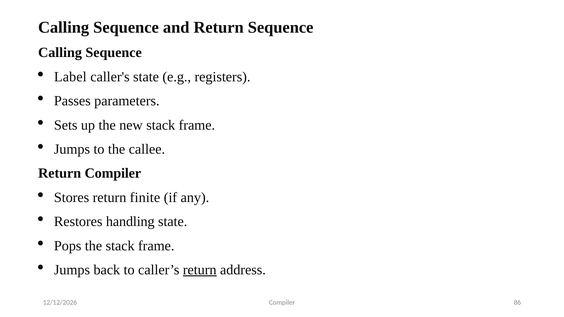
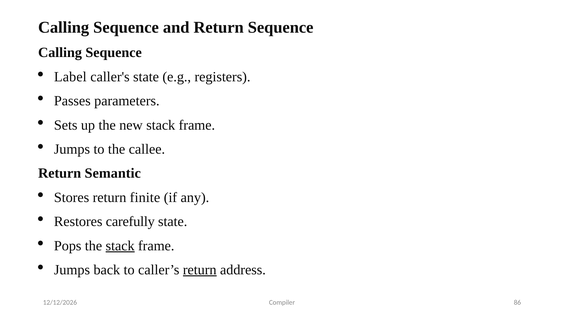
Return Compiler: Compiler -> Semantic
handling: handling -> carefully
stack at (120, 246) underline: none -> present
